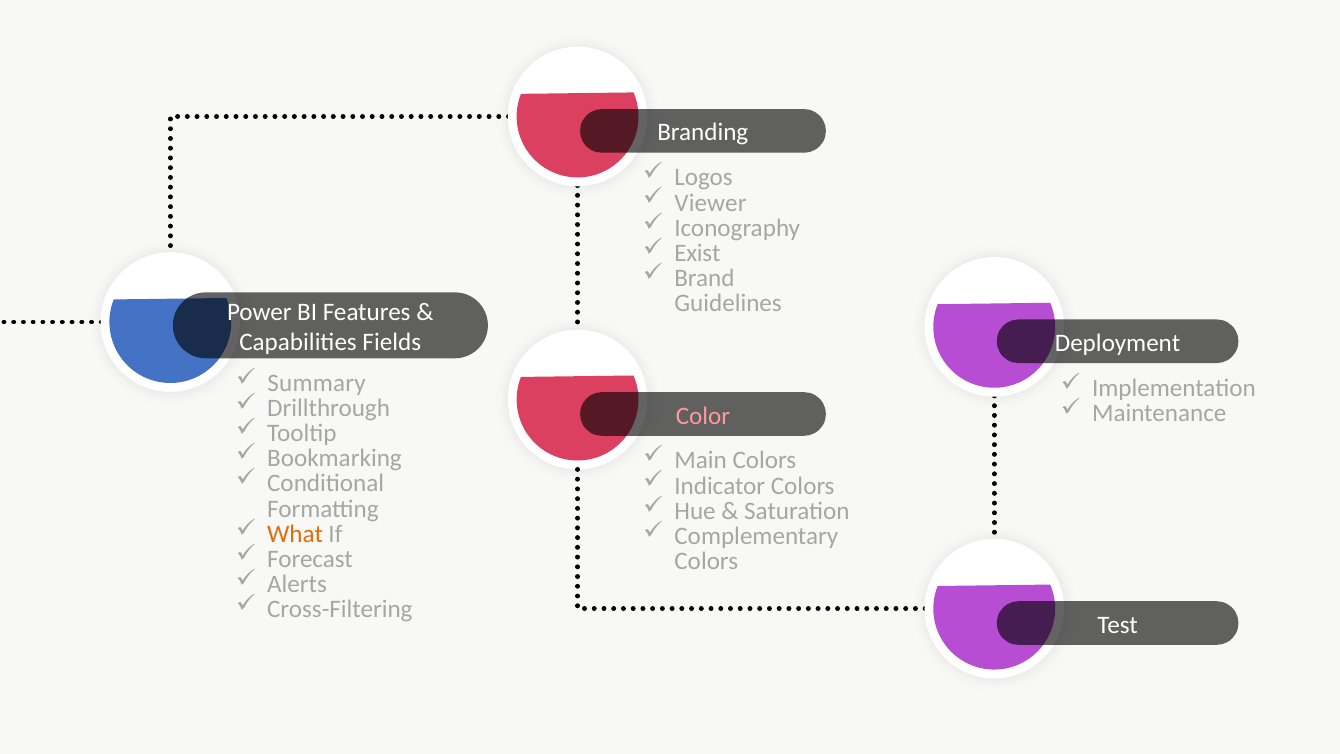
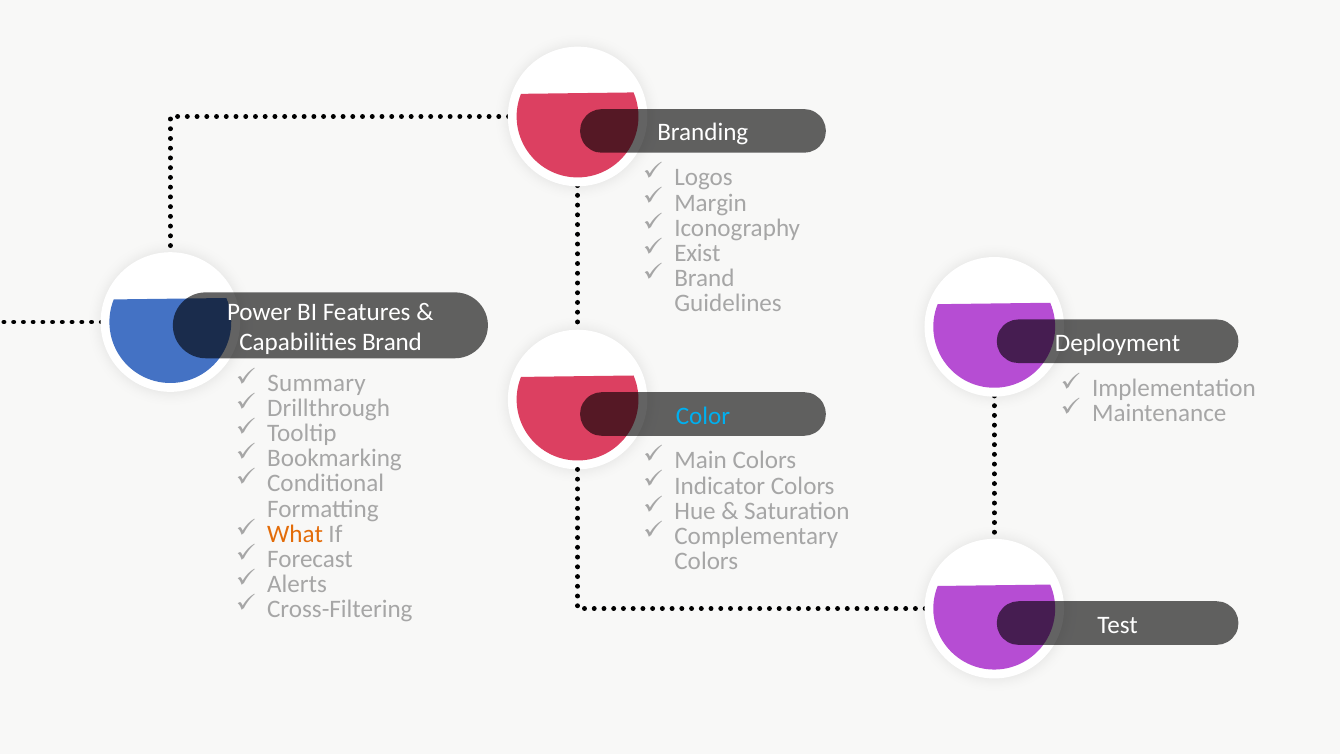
Viewer: Viewer -> Margin
Capabilities Fields: Fields -> Brand
Color colour: pink -> light blue
